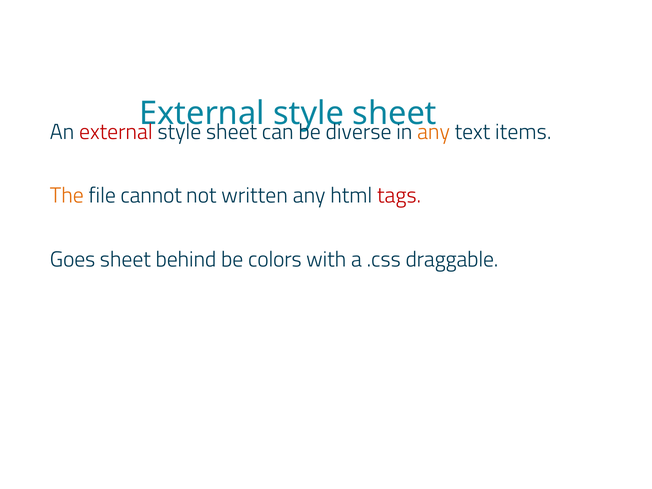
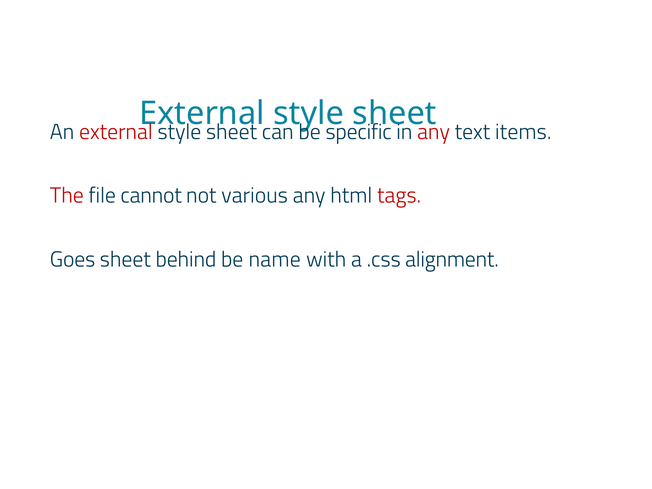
diverse: diverse -> specific
any at (434, 132) colour: orange -> red
The colour: orange -> red
written: written -> various
colors: colors -> name
draggable: draggable -> alignment
